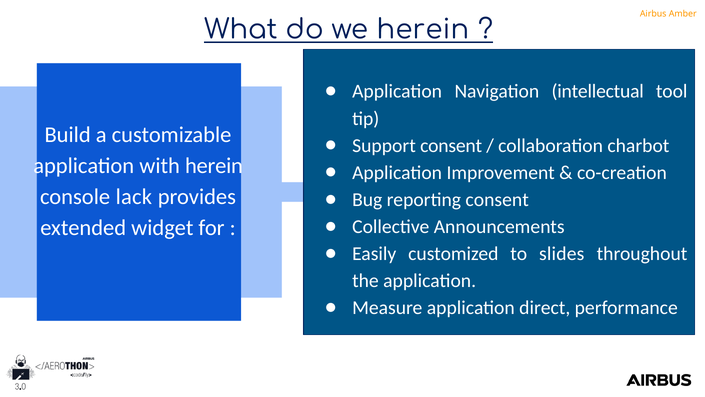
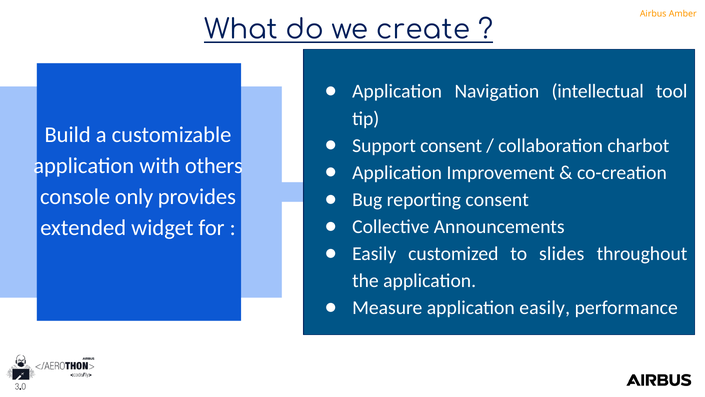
we herein: herein -> create
with herein: herein -> others
lack: lack -> only
application direct: direct -> easily
